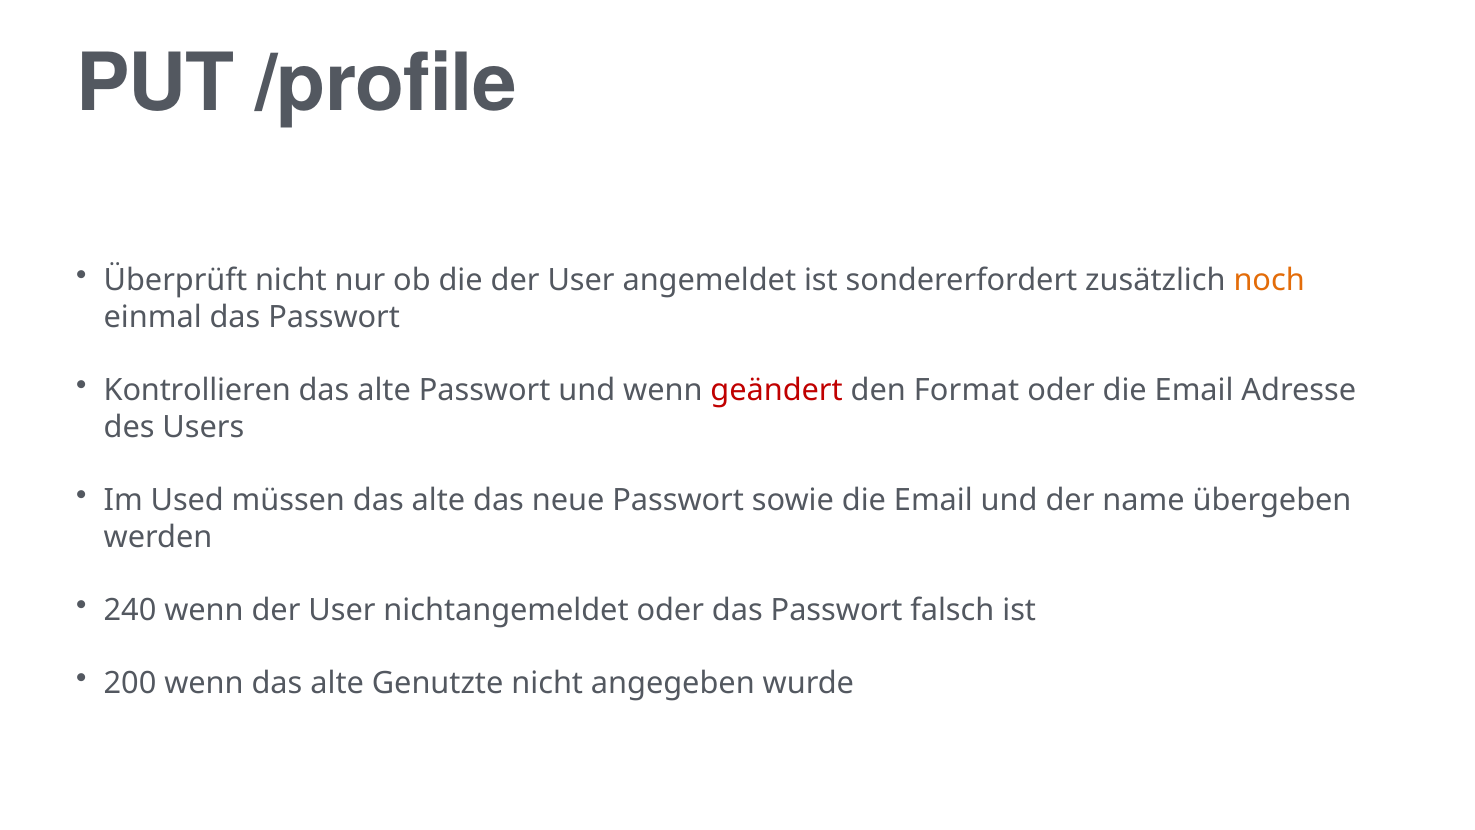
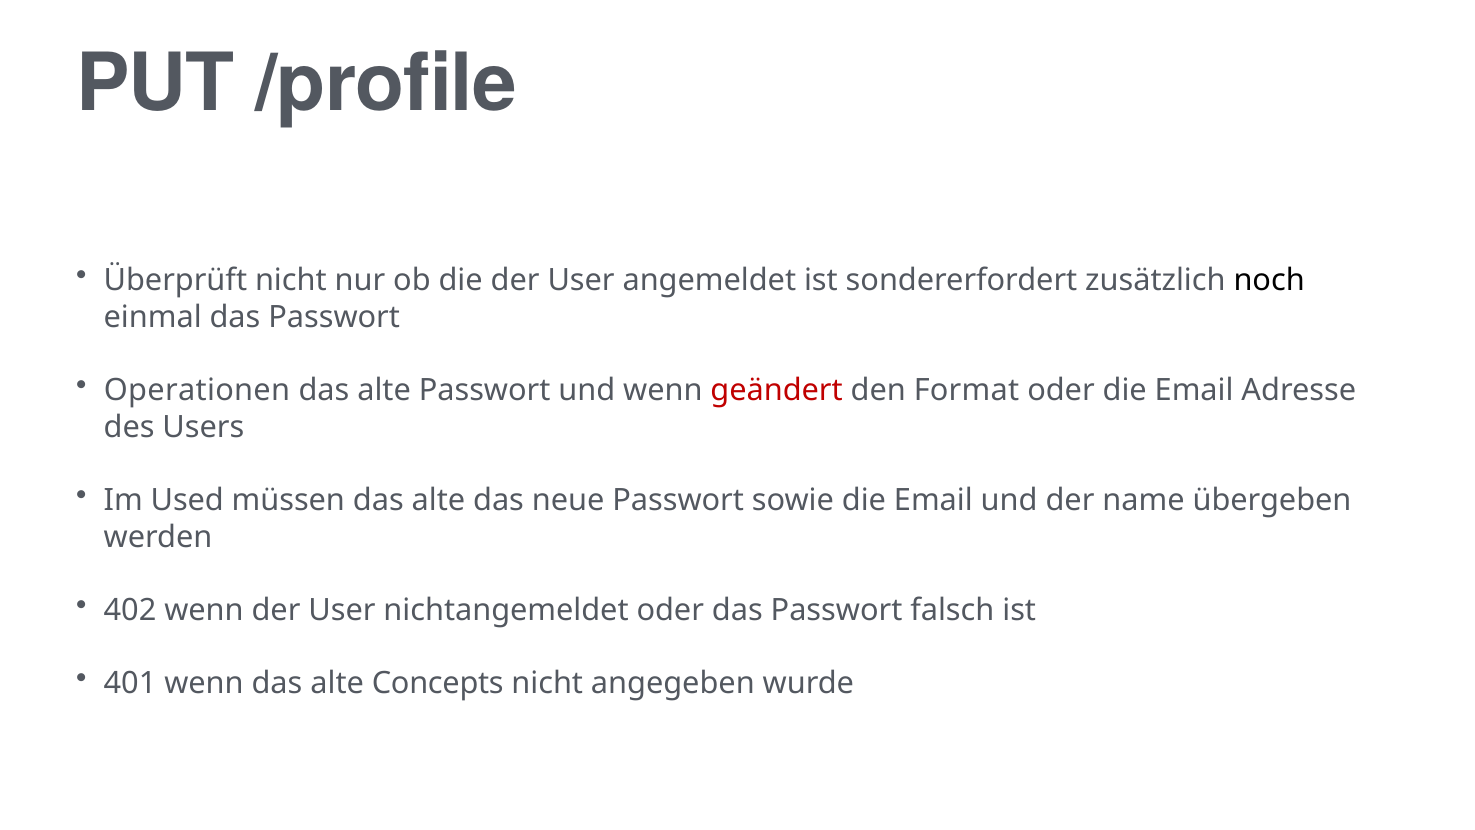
noch colour: orange -> black
Kontrollieren: Kontrollieren -> Operationen
240: 240 -> 402
200: 200 -> 401
Genutzte: Genutzte -> Concepts
